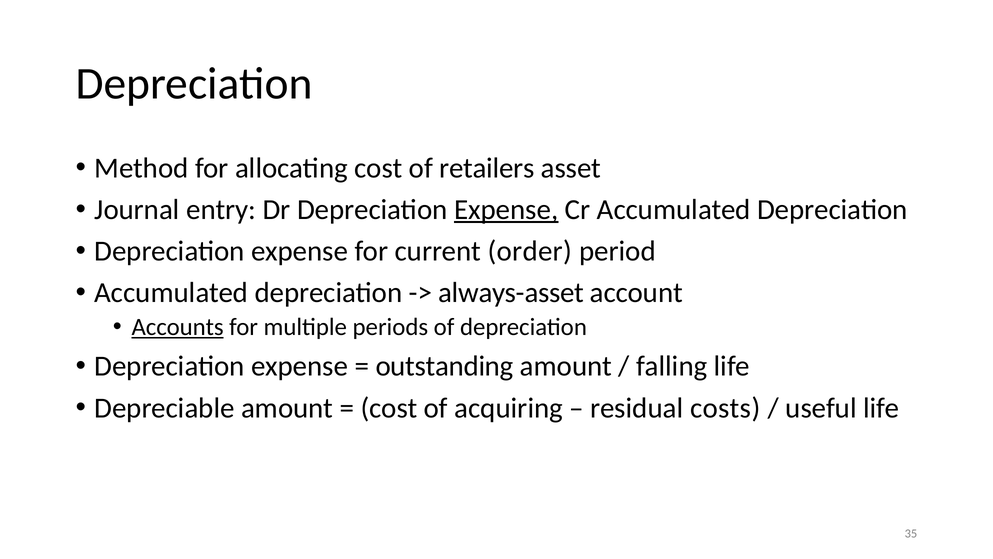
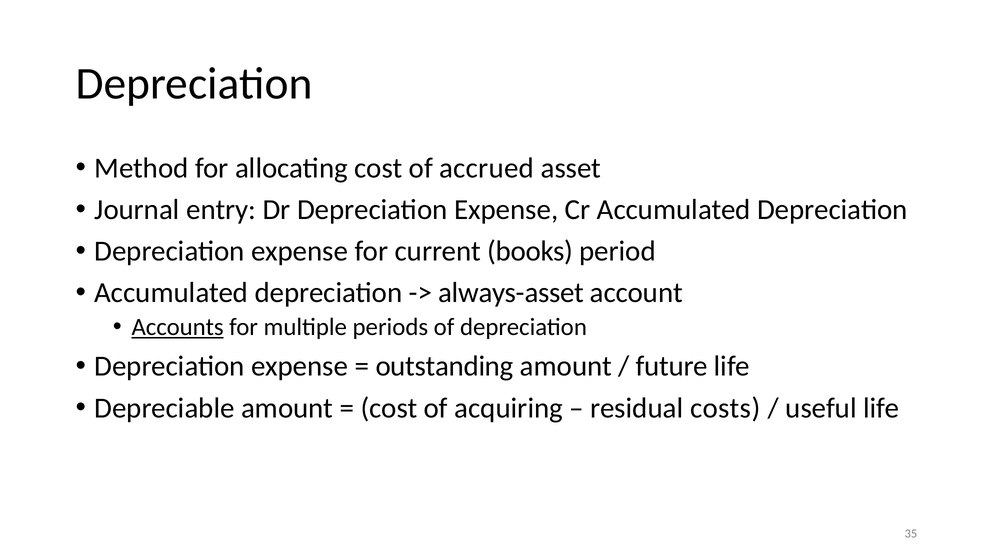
retailers: retailers -> accrued
Expense at (506, 209) underline: present -> none
order: order -> books
falling: falling -> future
